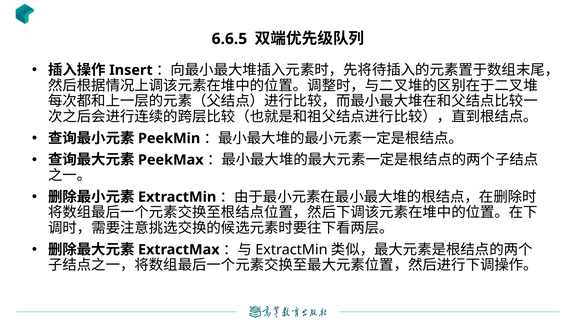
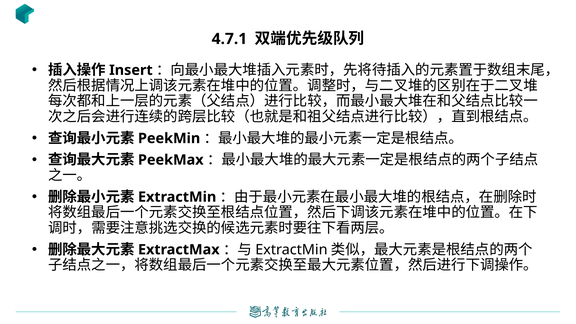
6.6.5: 6.6.5 -> 4.7.1
